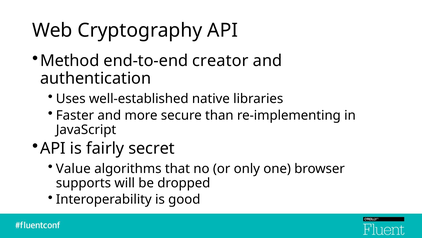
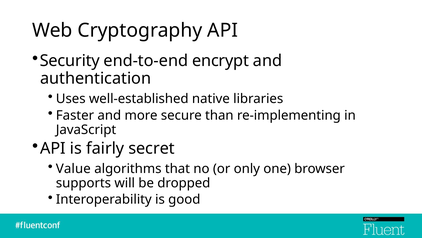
Method: Method -> Security
creator: creator -> encrypt
